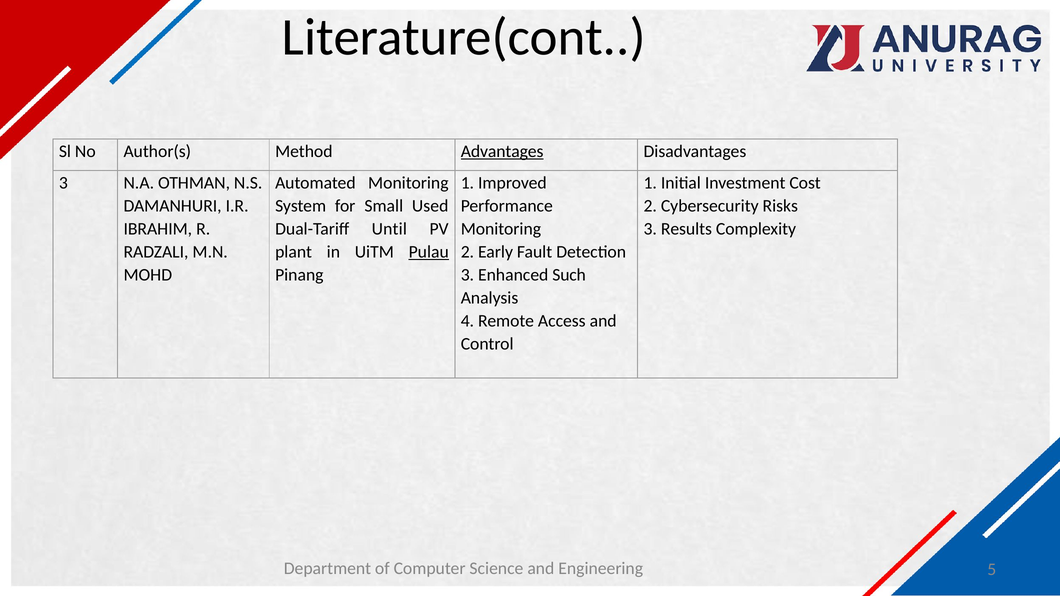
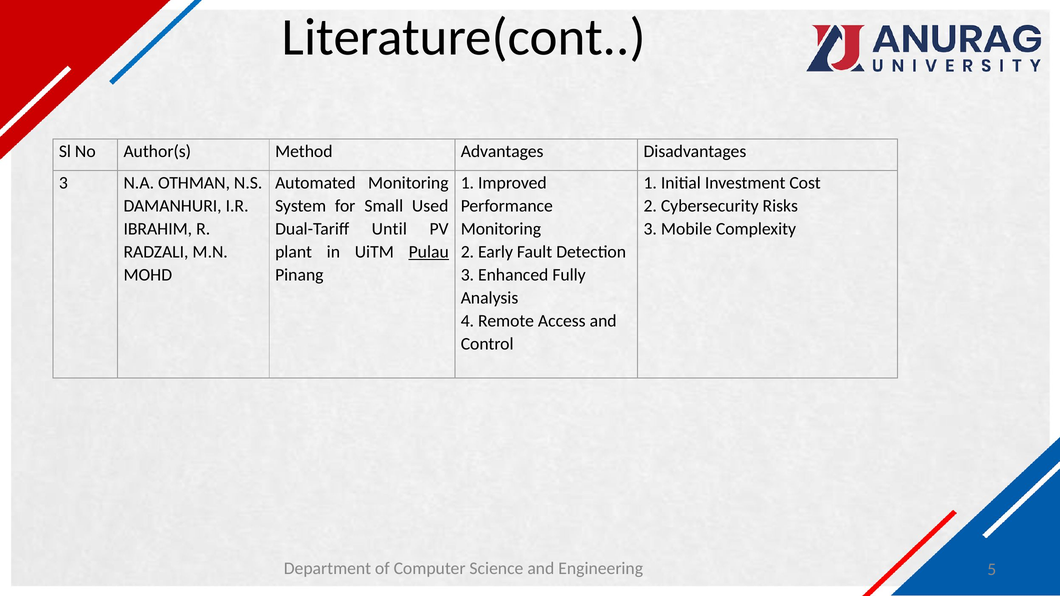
Advantages underline: present -> none
Results: Results -> Mobile
Such: Such -> Fully
